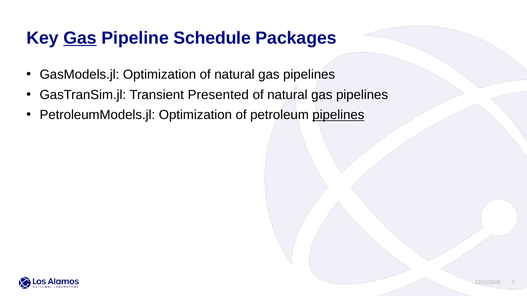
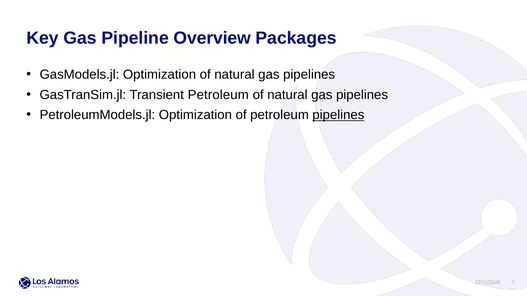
Gas at (80, 38) underline: present -> none
Schedule: Schedule -> Overview
Transient Presented: Presented -> Petroleum
